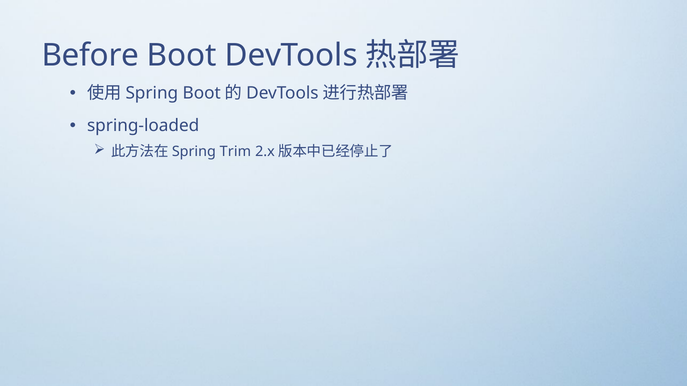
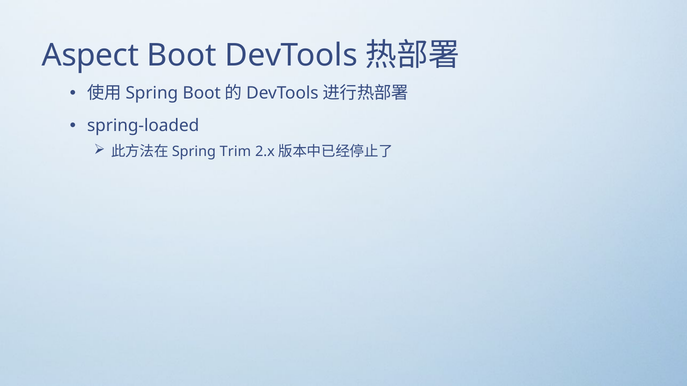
Before: Before -> Aspect
